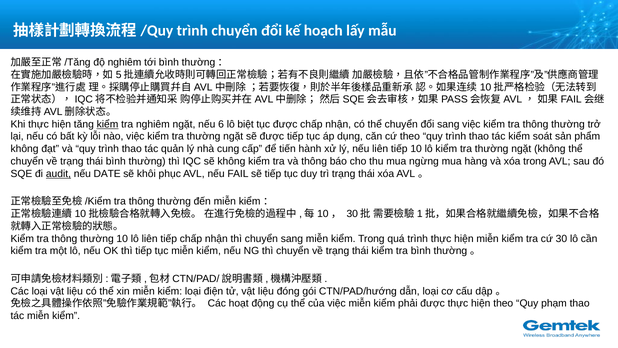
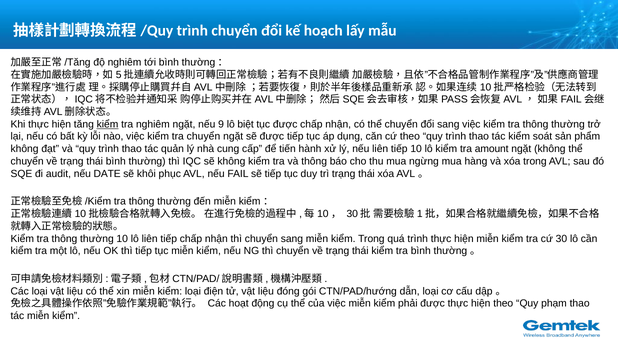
6: 6 -> 9
việc kiểm tra thường: thường -> chuyển
lô kiểm tra thường: thường -> amount
audit underline: present -> none
